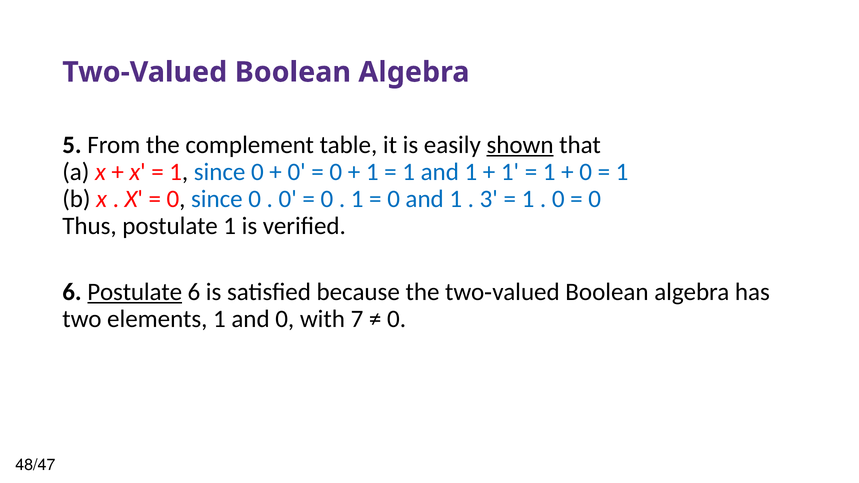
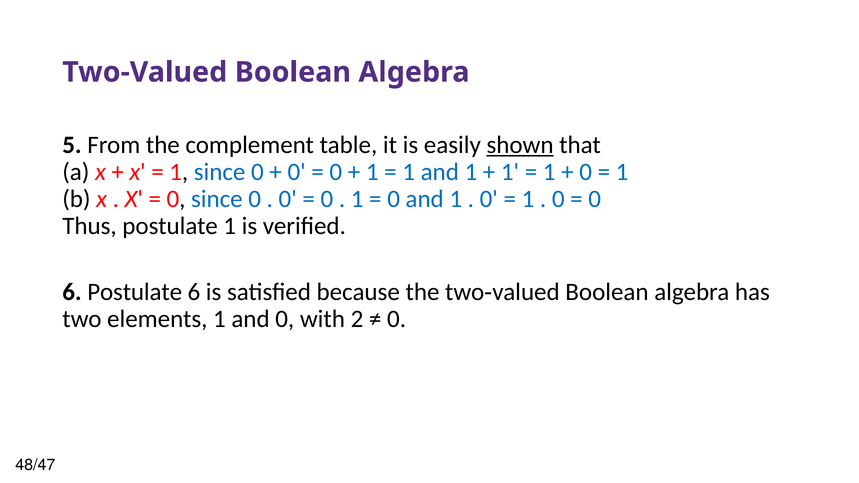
3 at (489, 199): 3 -> 0
Postulate at (135, 292) underline: present -> none
7: 7 -> 2
